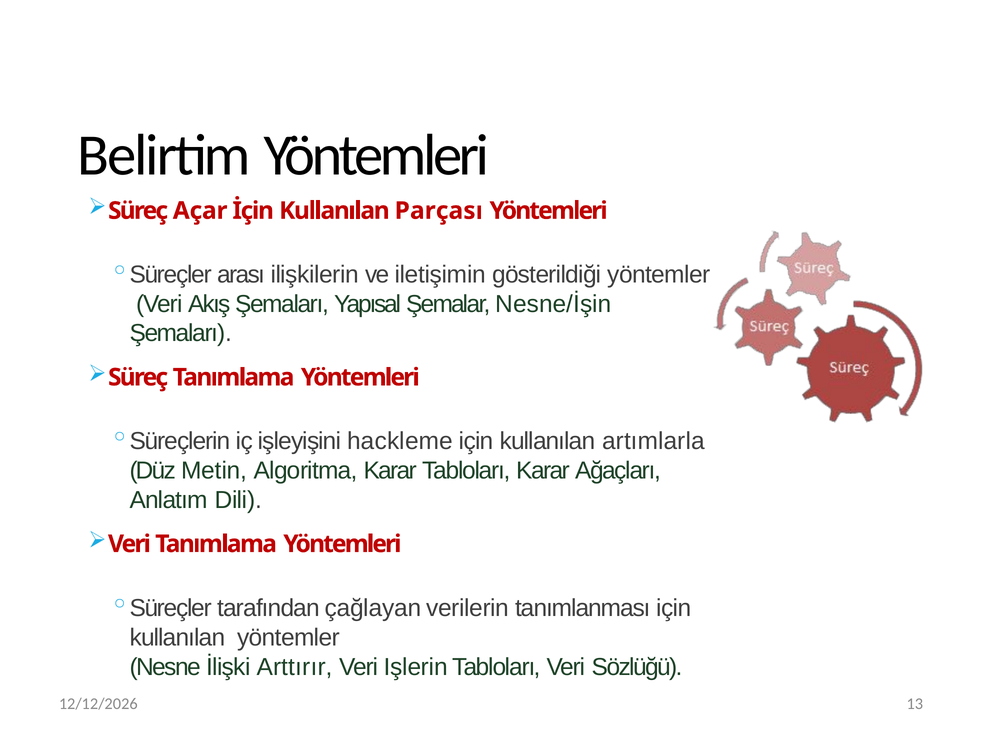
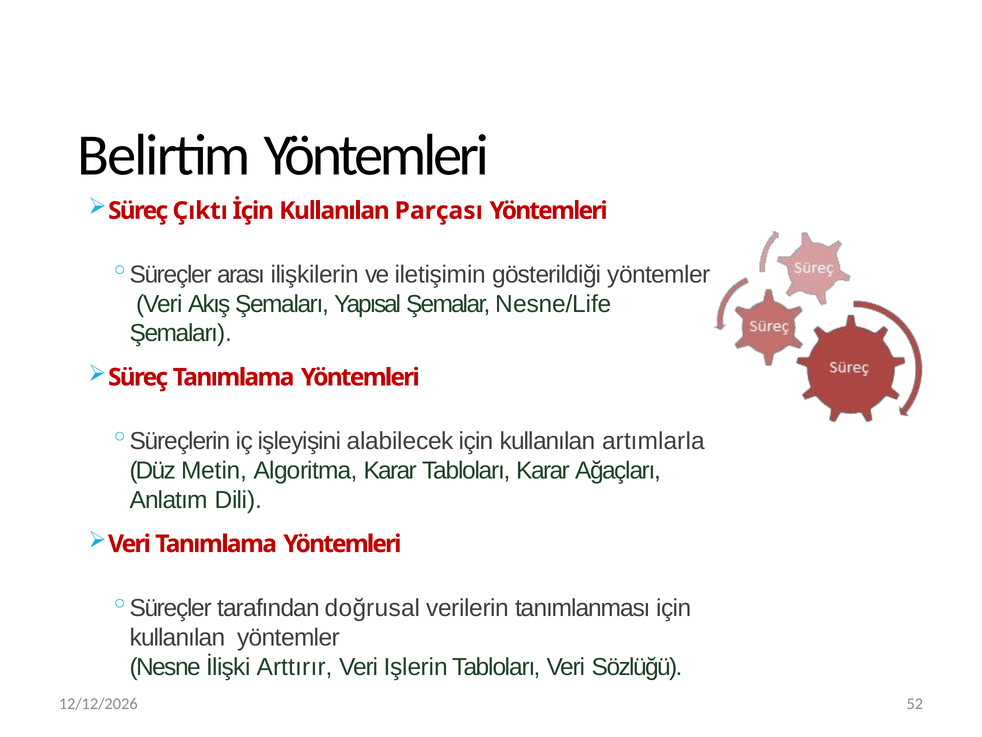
Açar: Açar -> Çıktı
Nesne/İşin: Nesne/İşin -> Nesne/Life
hackleme: hackleme -> alabilecek
çağlayan: çağlayan -> doğrusal
13: 13 -> 52
